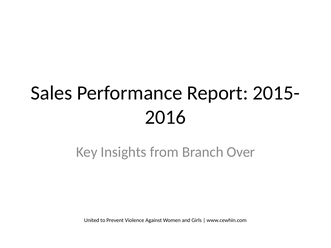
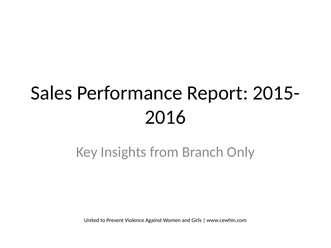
Over: Over -> Only
